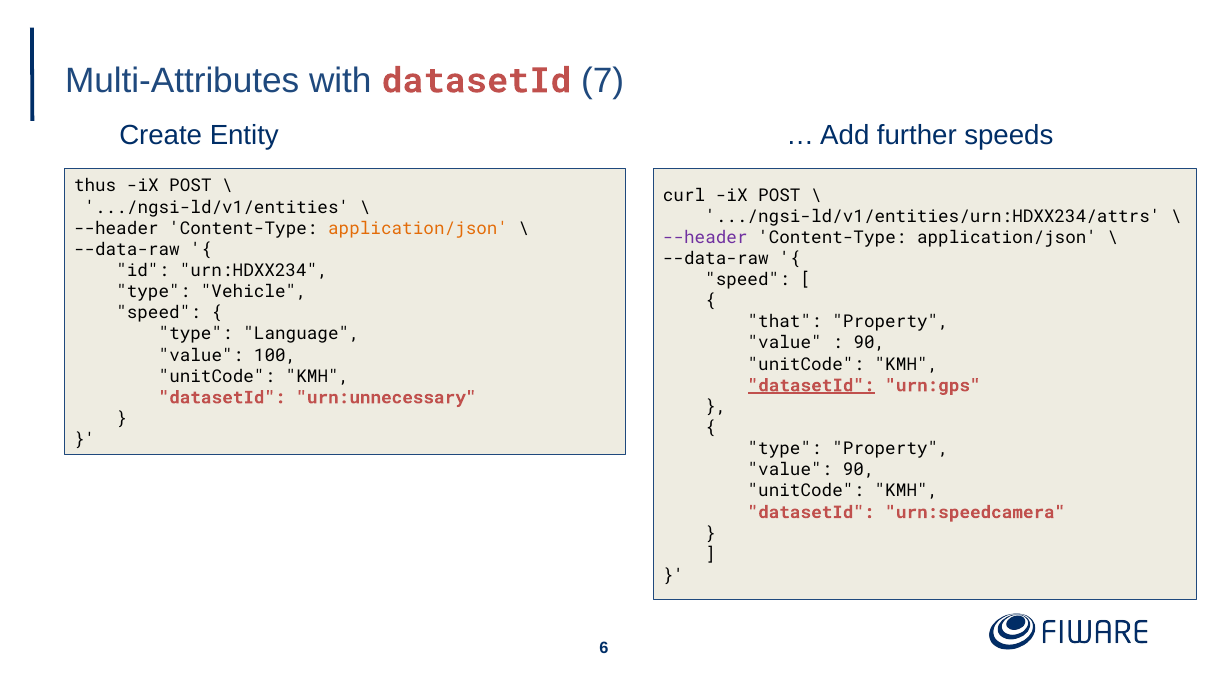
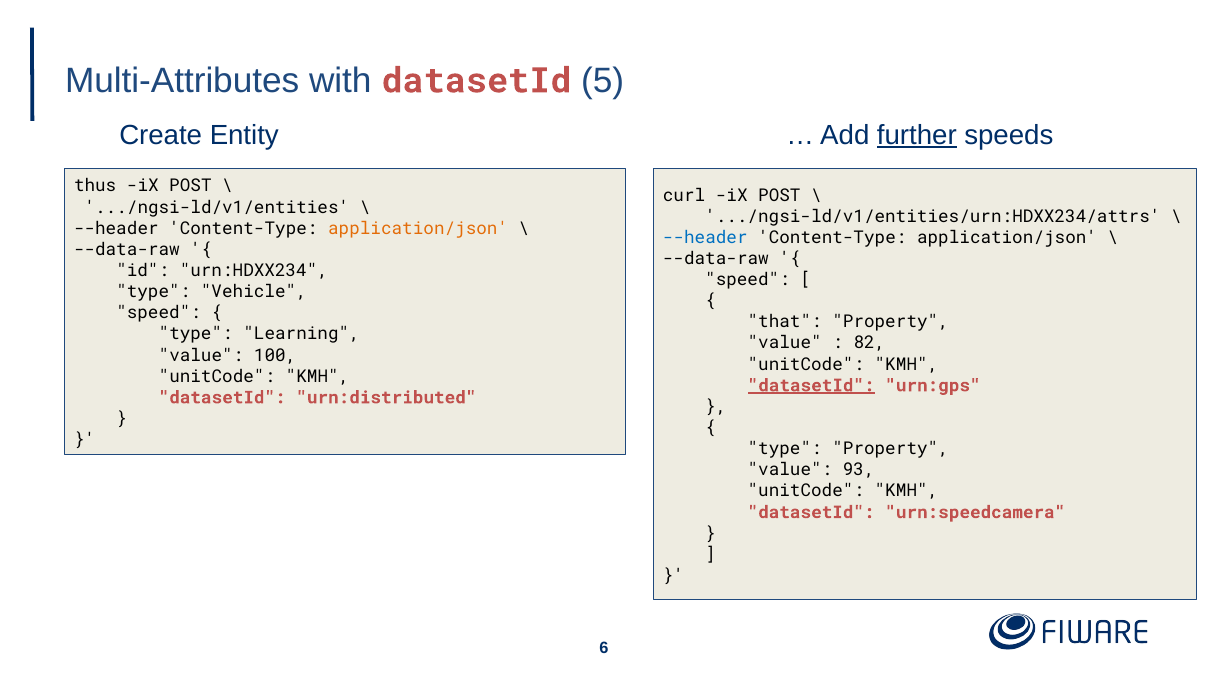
7: 7 -> 5
further underline: none -> present
--header at (705, 238) colour: purple -> blue
Language: Language -> Learning
90 at (869, 343): 90 -> 82
urn:unnecessary: urn:unnecessary -> urn:distributed
value 90: 90 -> 93
